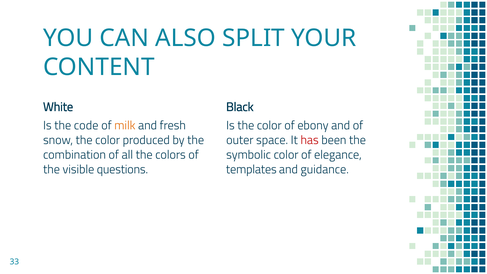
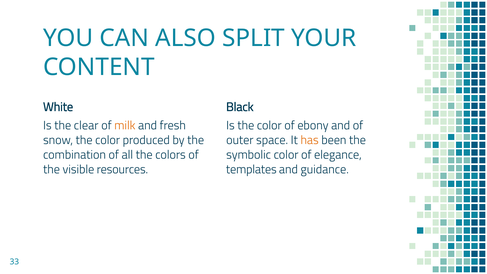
code: code -> clear
has colour: red -> orange
questions: questions -> resources
